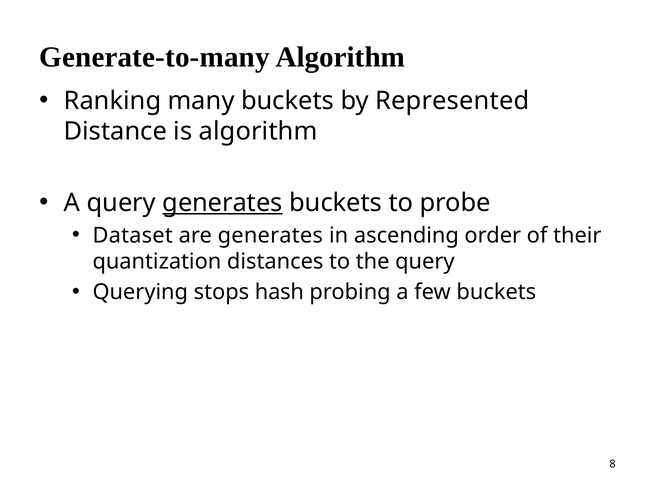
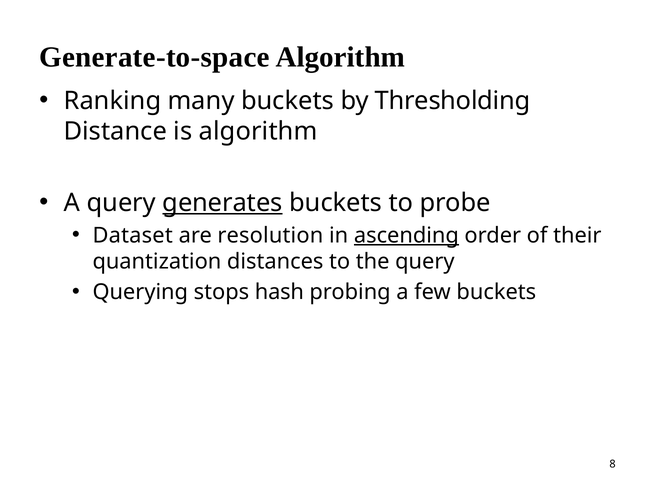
Generate-to-many: Generate-to-many -> Generate-to-space
Represented: Represented -> Thresholding
are generates: generates -> resolution
ascending underline: none -> present
